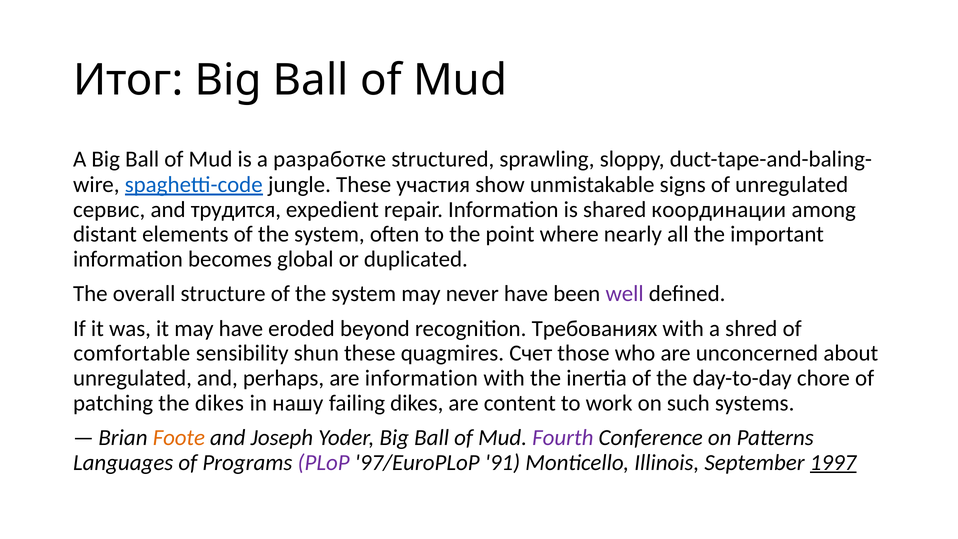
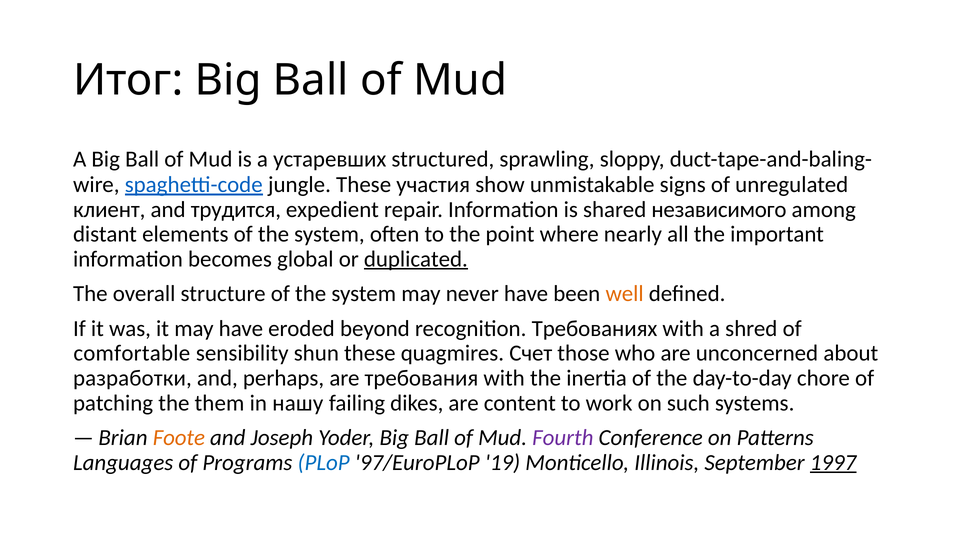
разработке: разработке -> устаревших
сервис: сервис -> клиент
координации: координации -> независимого
duplicated underline: none -> present
well colour: purple -> orange
unregulated at (132, 378): unregulated -> разработки
are information: information -> требования
the dikes: dikes -> them
PLoP colour: purple -> blue
91: 91 -> 19
